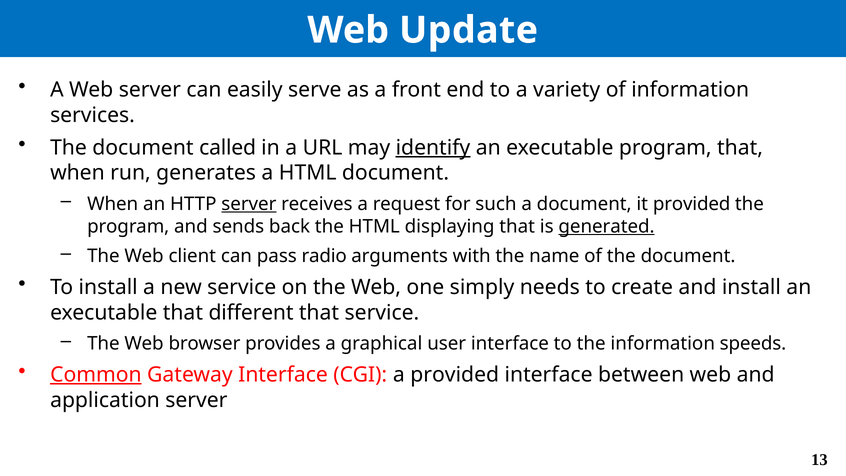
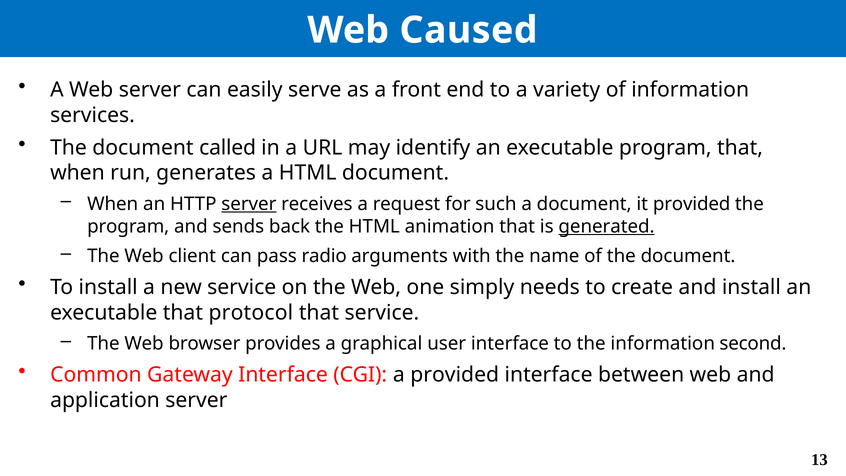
Update: Update -> Caused
identify underline: present -> none
displaying: displaying -> animation
different: different -> protocol
speeds: speeds -> second
Common underline: present -> none
